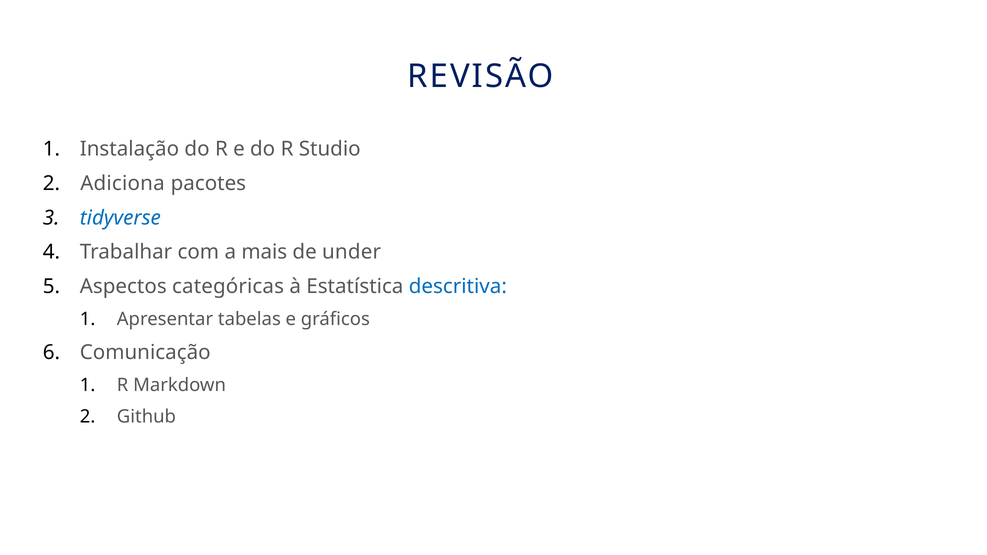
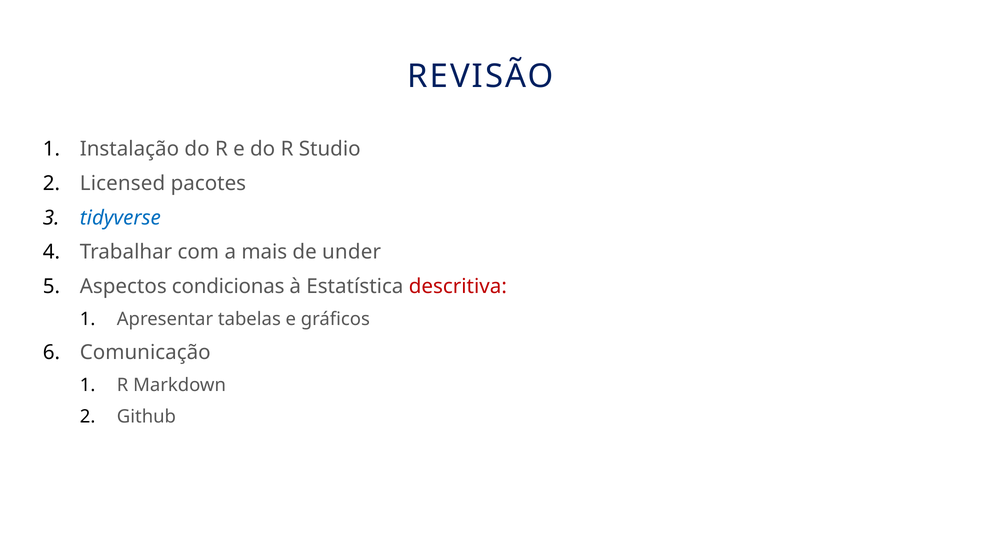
Adiciona: Adiciona -> Licensed
categóricas: categóricas -> condicionas
descritiva colour: blue -> red
